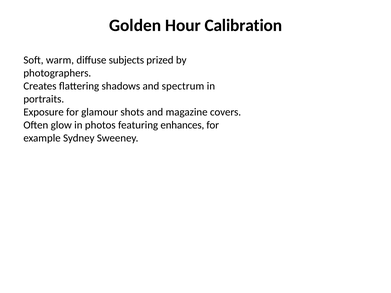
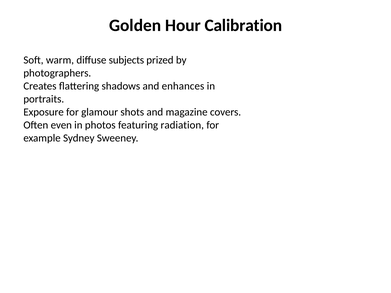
spectrum: spectrum -> enhances
glow: glow -> even
enhances: enhances -> radiation
